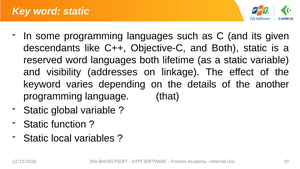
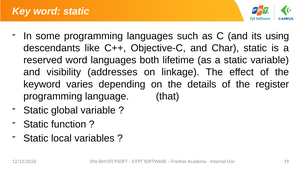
given: given -> using
and Both: Both -> Char
another: another -> register
